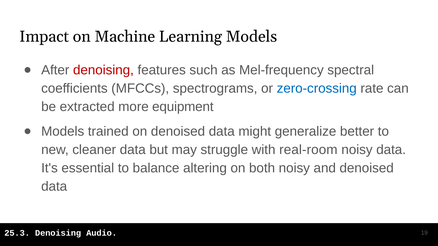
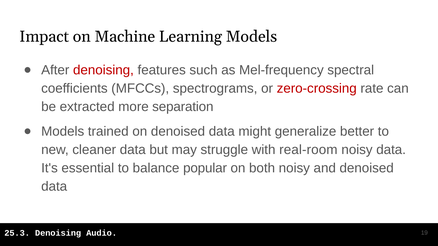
zero-crossing colour: blue -> red
equipment: equipment -> separation
altering: altering -> popular
